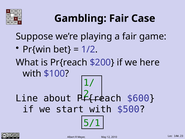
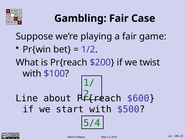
here: here -> twist
5/1: 5/1 -> 5/4
